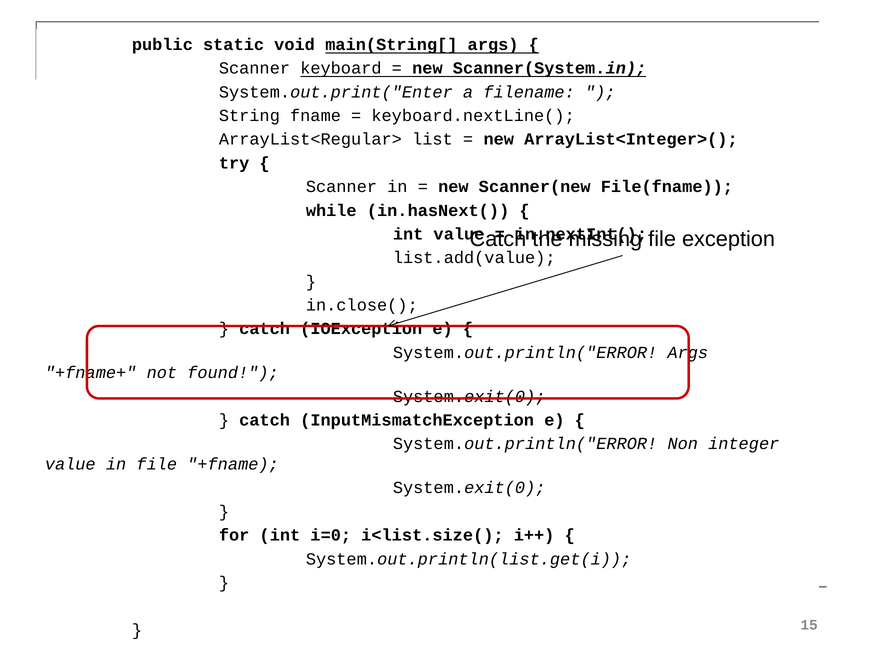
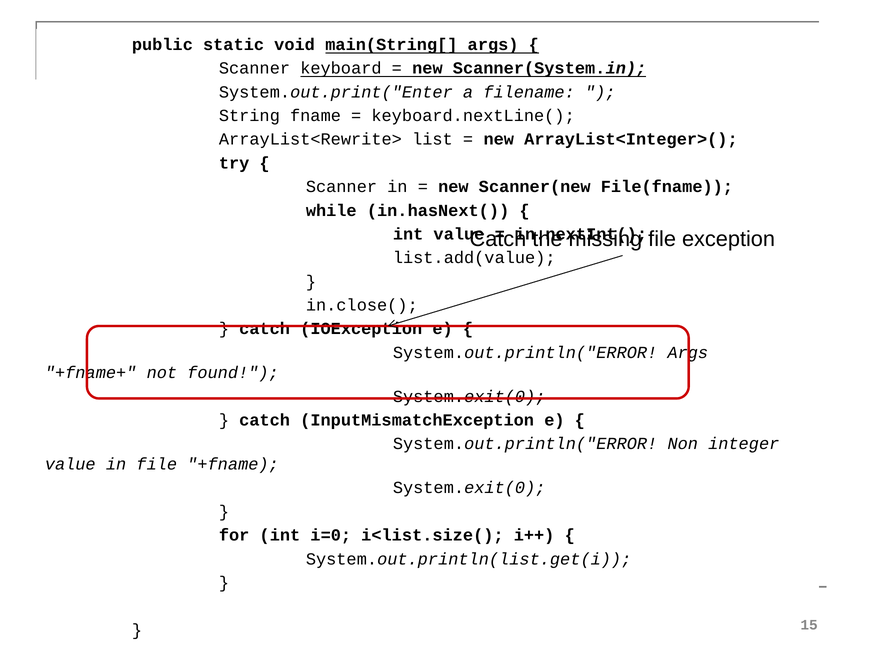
ArrayList<Regular>: ArrayList<Regular> -> ArrayList<Rewrite>
